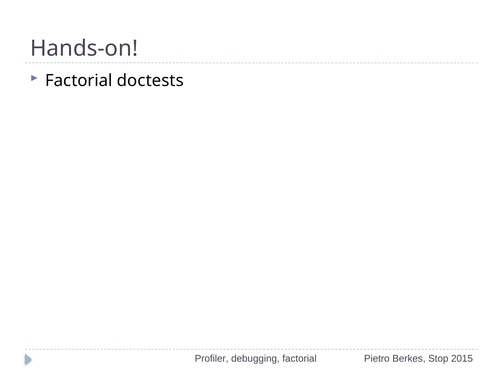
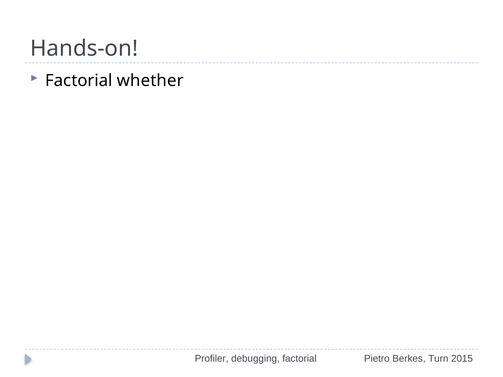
doctests: doctests -> whether
Stop: Stop -> Turn
